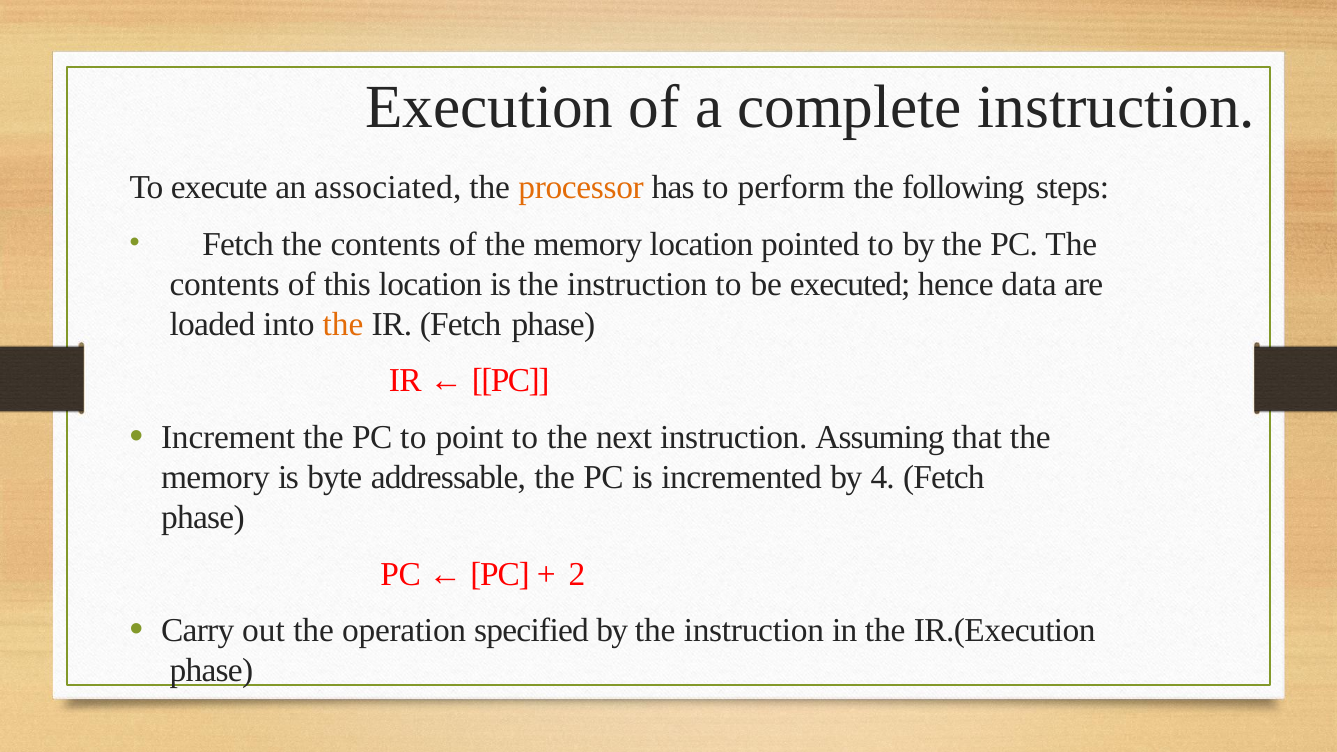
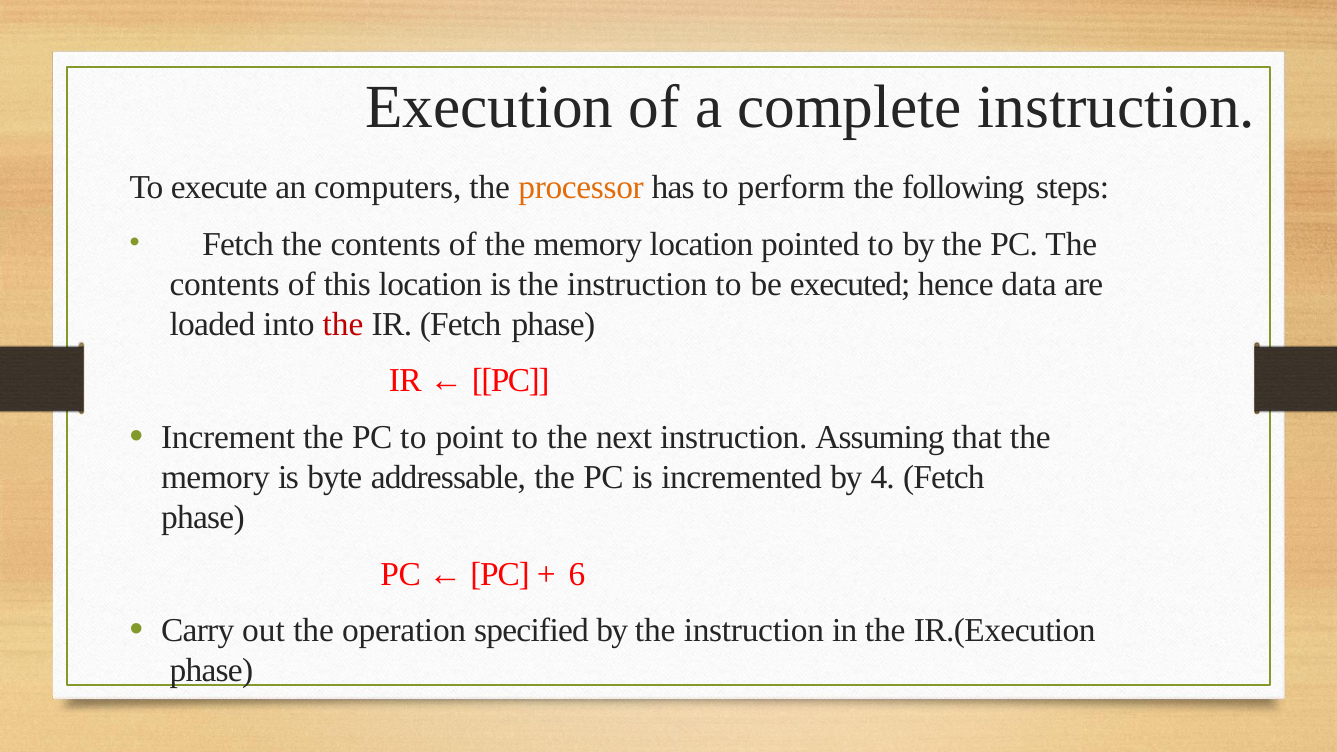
associated: associated -> computers
the at (343, 324) colour: orange -> red
2: 2 -> 6
